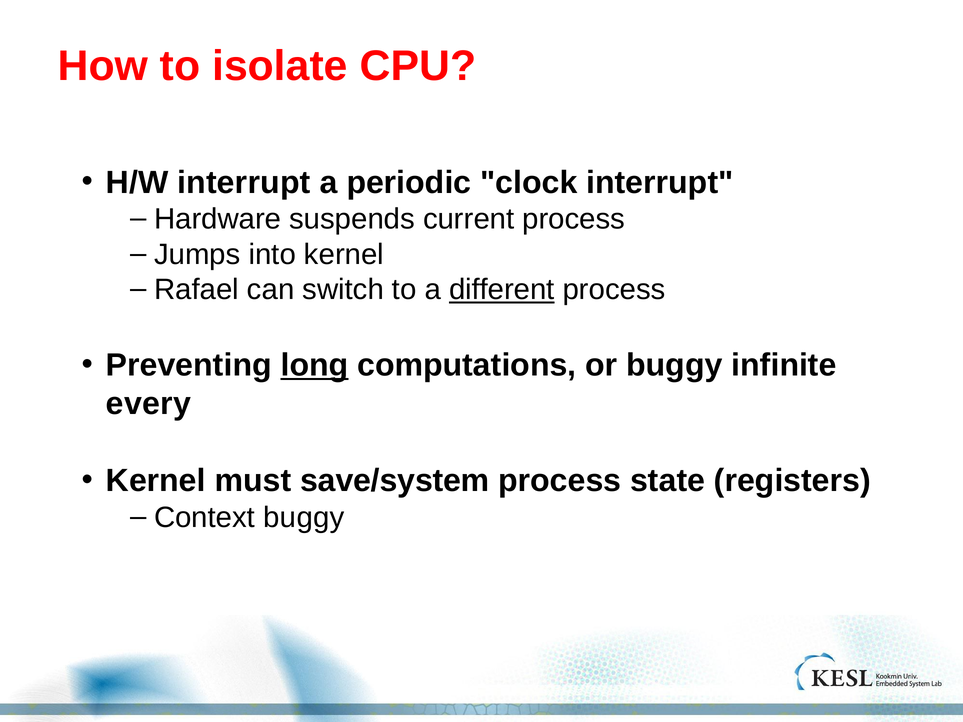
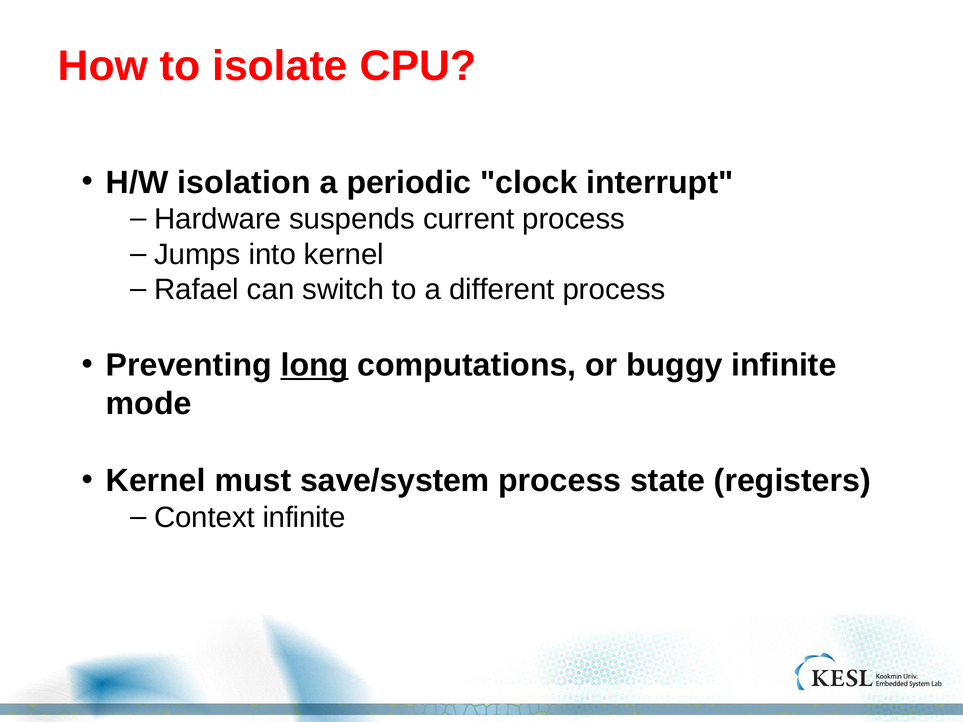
H/W interrupt: interrupt -> isolation
different underline: present -> none
every: every -> mode
Context buggy: buggy -> infinite
